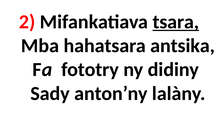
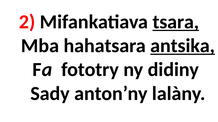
antsika underline: none -> present
